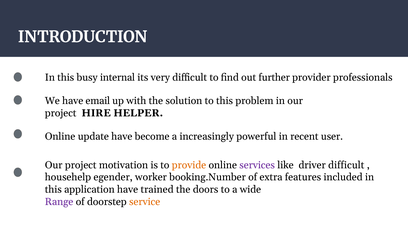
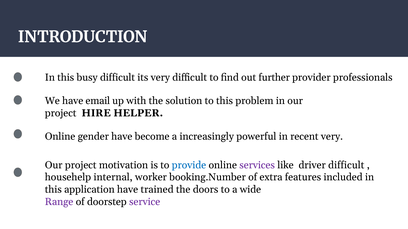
busy internal: internal -> difficult
update: update -> gender
recent user: user -> very
provide colour: orange -> blue
egender: egender -> internal
service colour: orange -> purple
